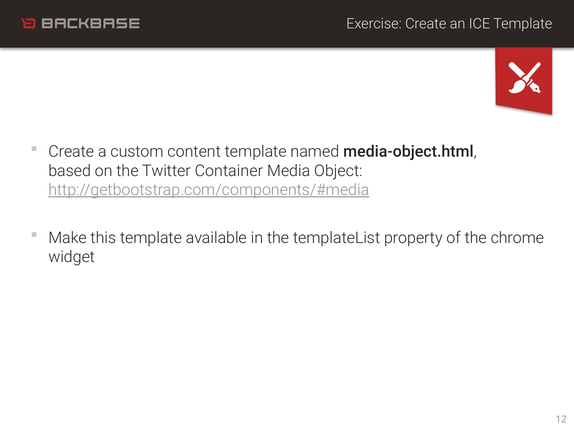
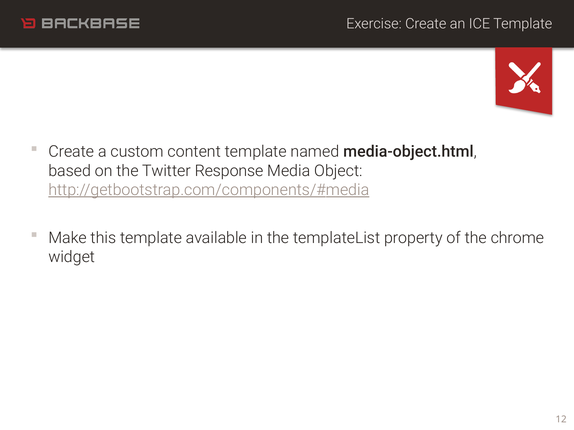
Container: Container -> Response
